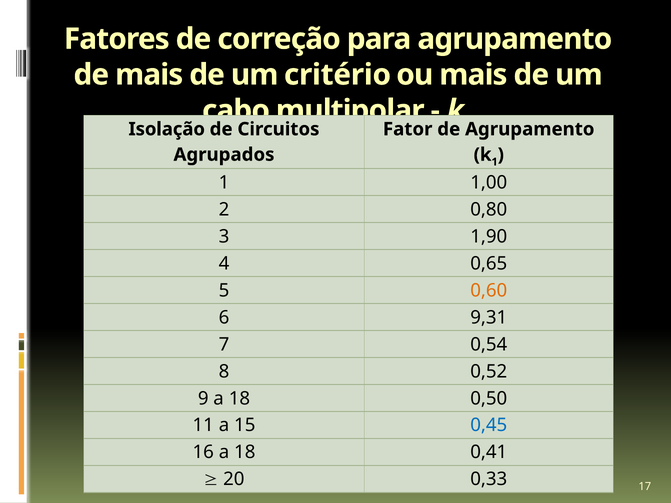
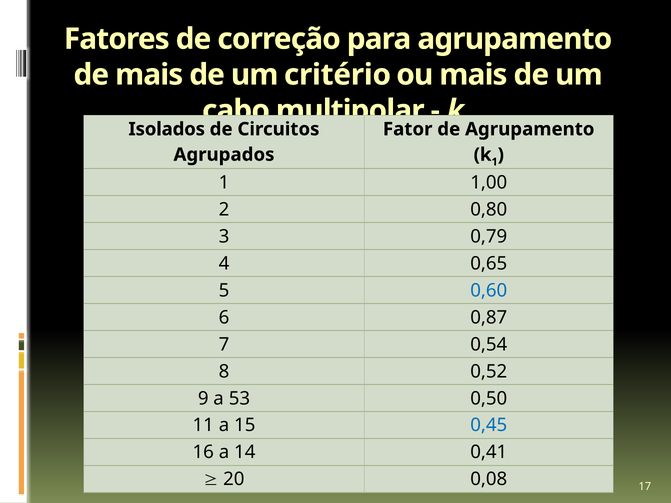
Isolação: Isolação -> Isolados
1,90: 1,90 -> 0,79
0,60 colour: orange -> blue
9,31: 9,31 -> 0,87
9 a 18: 18 -> 53
16 a 18: 18 -> 14
0,33: 0,33 -> 0,08
